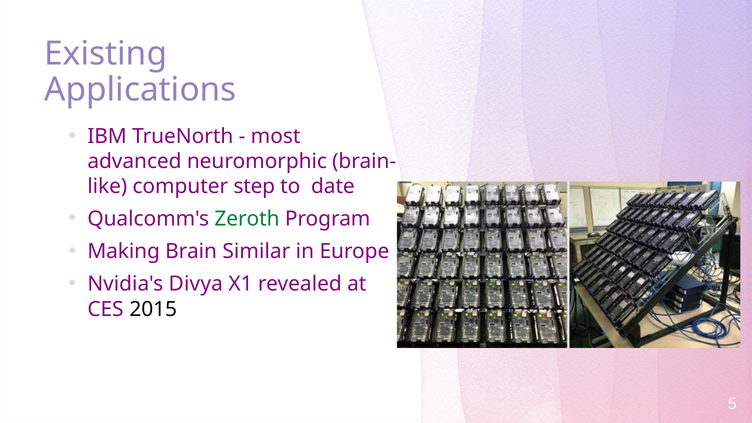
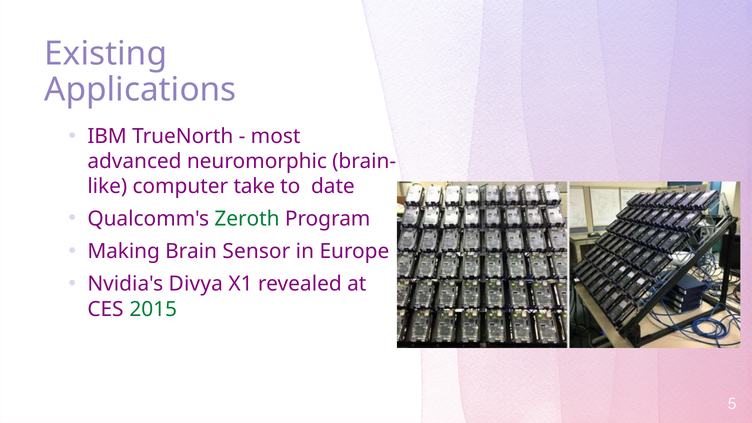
step: step -> take
Similar: Similar -> Sensor
2015 colour: black -> green
